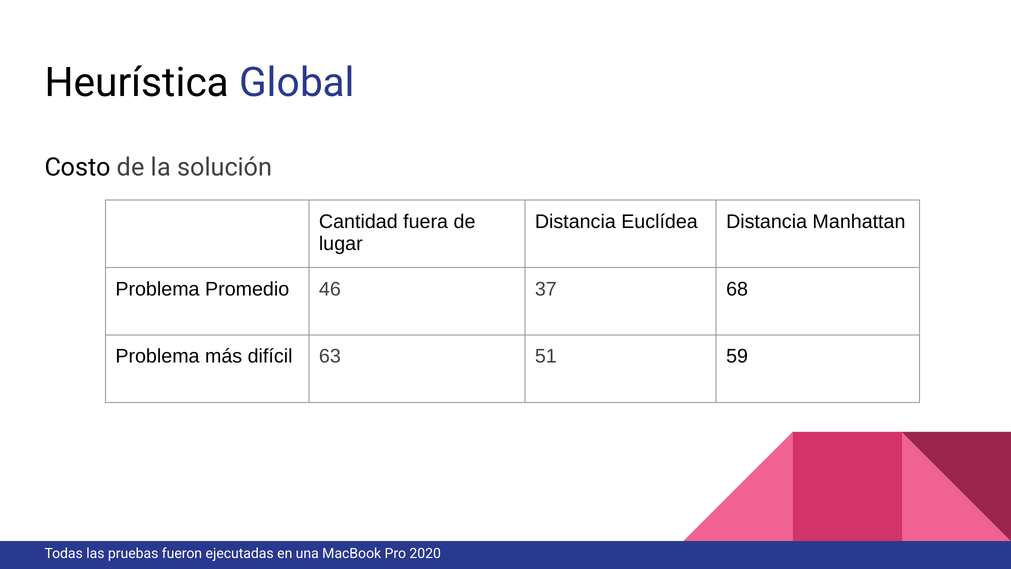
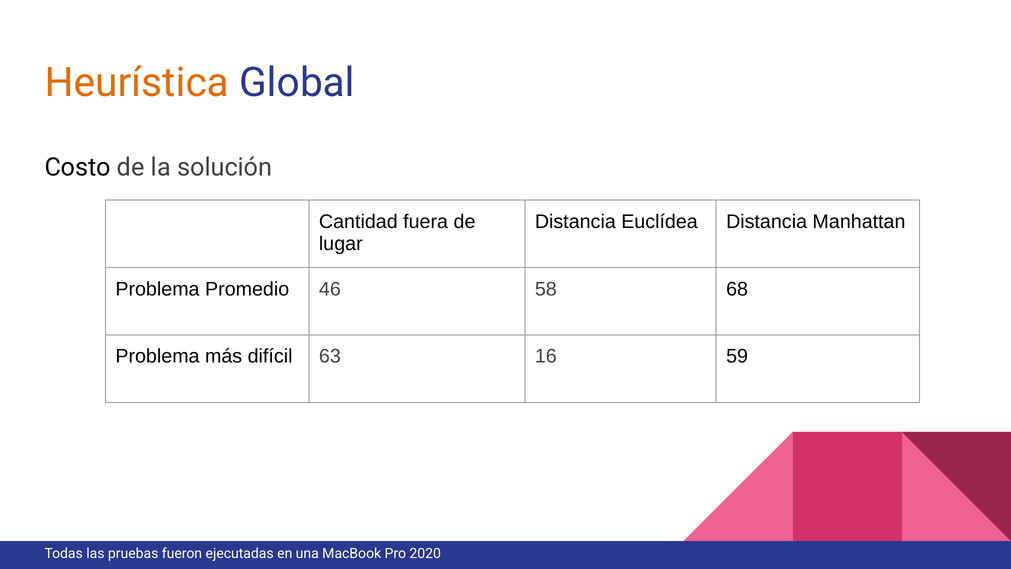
Heurística colour: black -> orange
37: 37 -> 58
51: 51 -> 16
